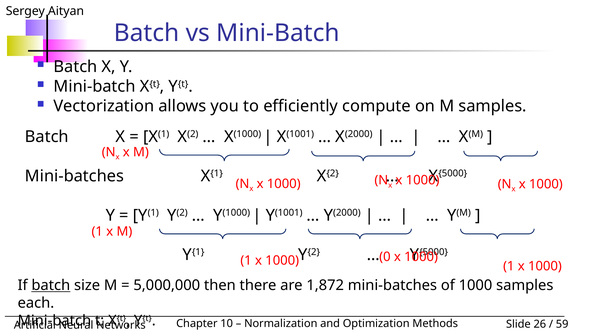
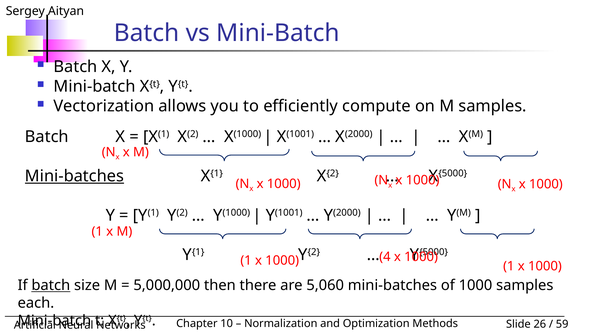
Mini-batches at (74, 176) underline: none -> present
0: 0 -> 4
1,872: 1,872 -> 5,060
